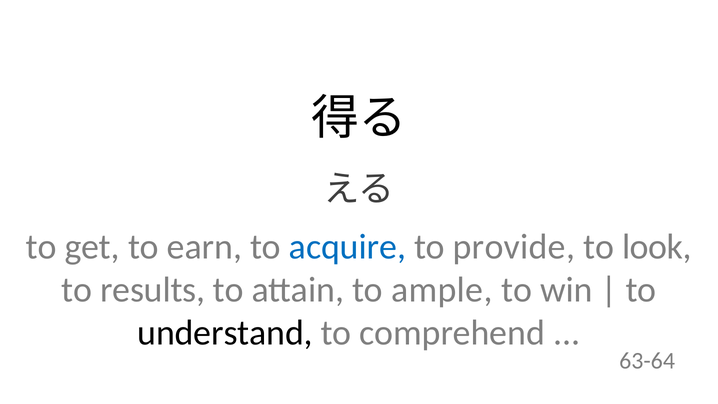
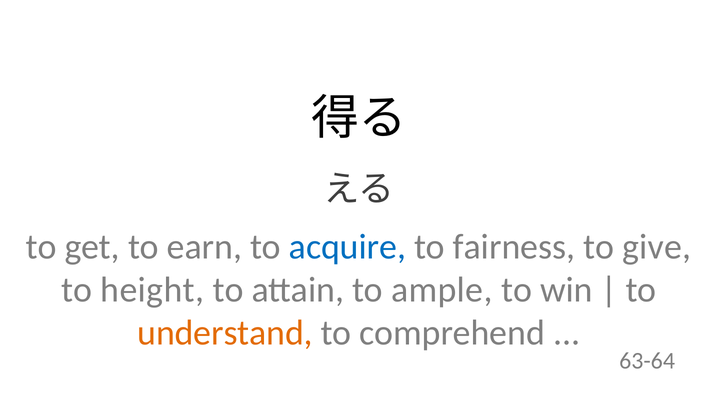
provide: provide -> fairness
look: look -> give
results: results -> height
understand colour: black -> orange
